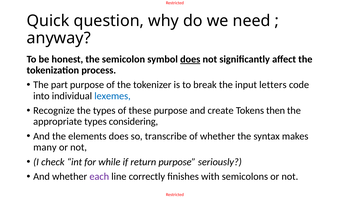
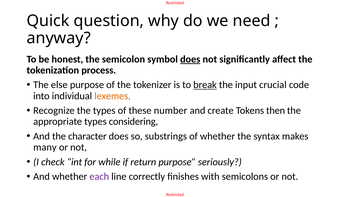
part: part -> else
break underline: none -> present
letters: letters -> crucial
lexemes colour: blue -> orange
these purpose: purpose -> number
elements: elements -> character
transcribe: transcribe -> substrings
